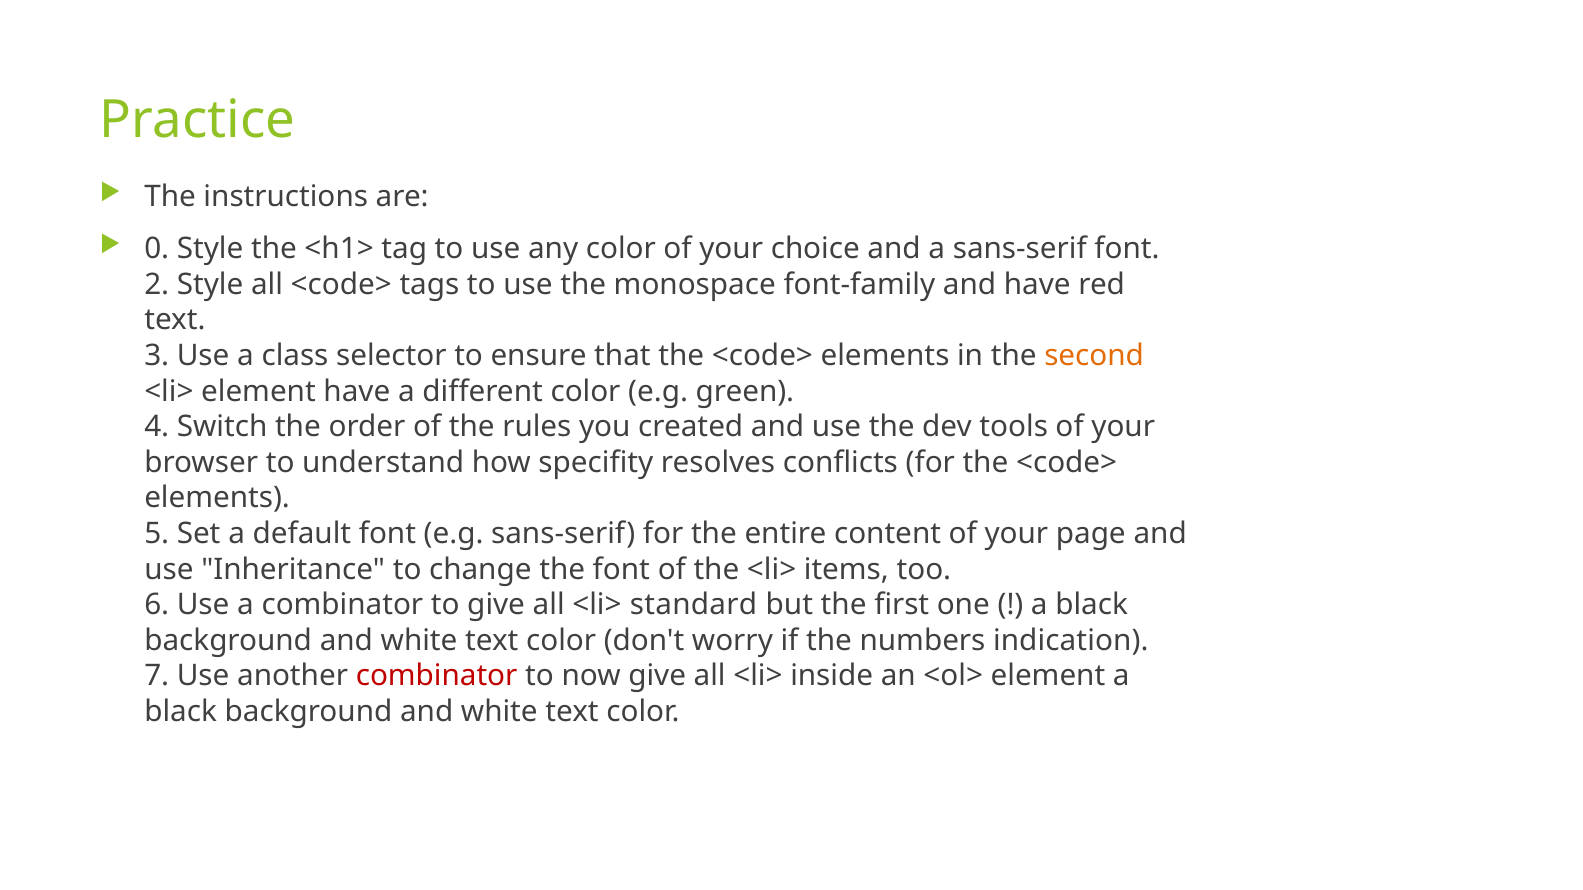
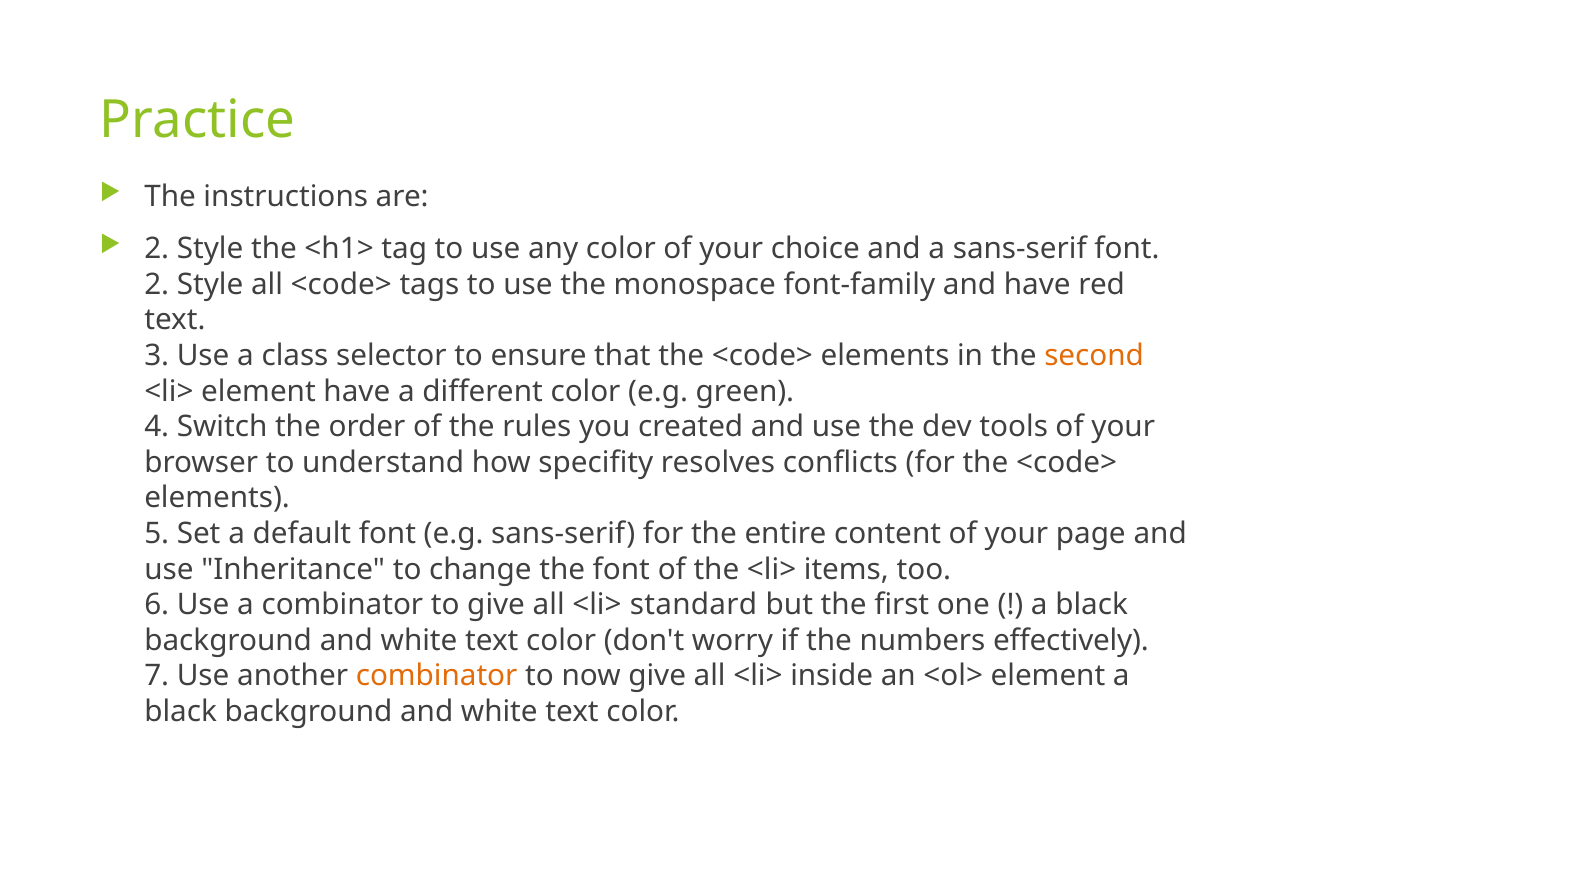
0 at (157, 249): 0 -> 2
indication: indication -> effectively
combinator at (437, 677) colour: red -> orange
